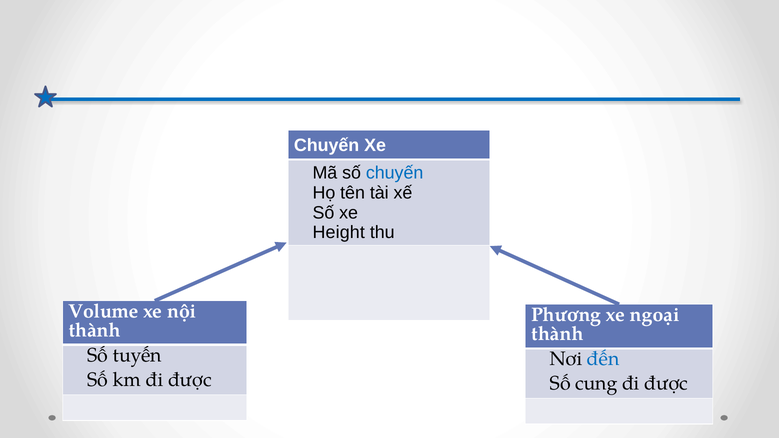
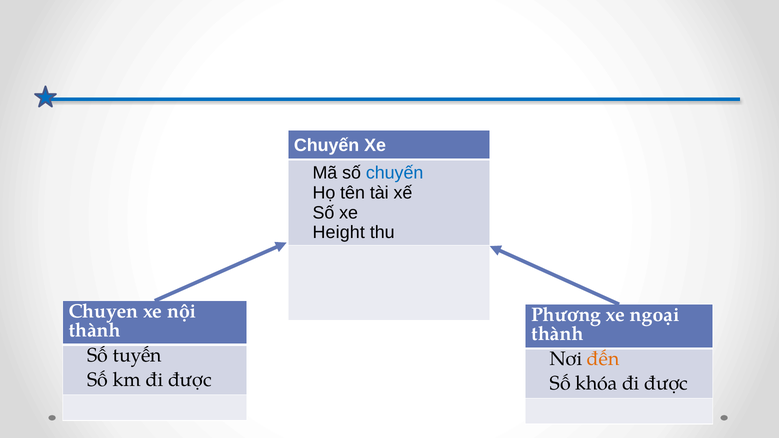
Volume: Volume -> Chuyen
đến colour: blue -> orange
cung: cung -> khóa
